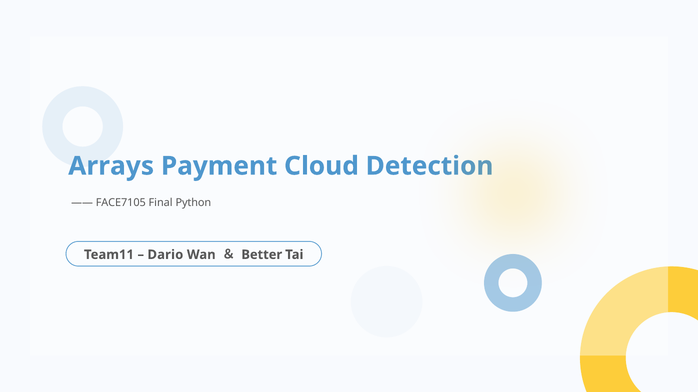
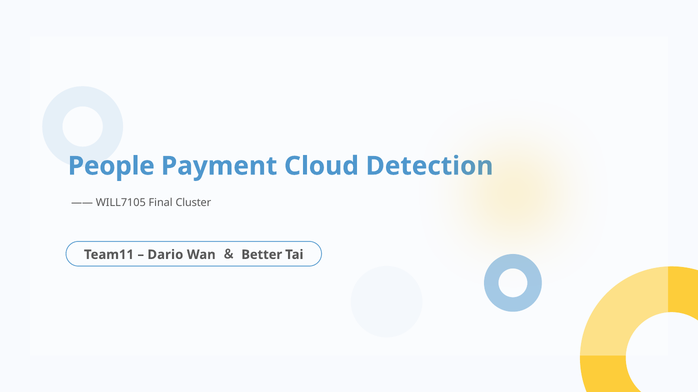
Arrays: Arrays -> People
FACE7105: FACE7105 -> WILL7105
Python: Python -> Cluster
